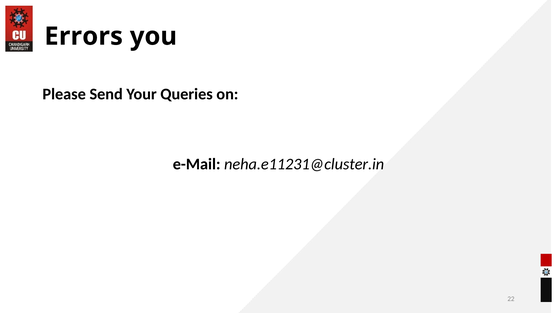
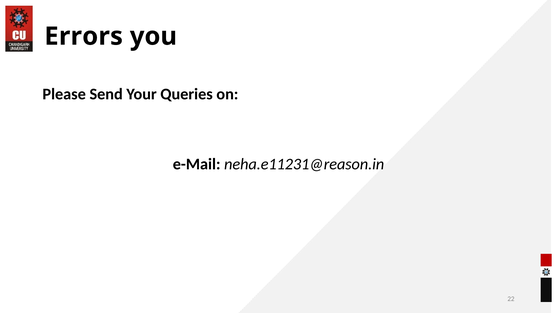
neha.e11231@cluster.in: neha.e11231@cluster.in -> neha.e11231@reason.in
